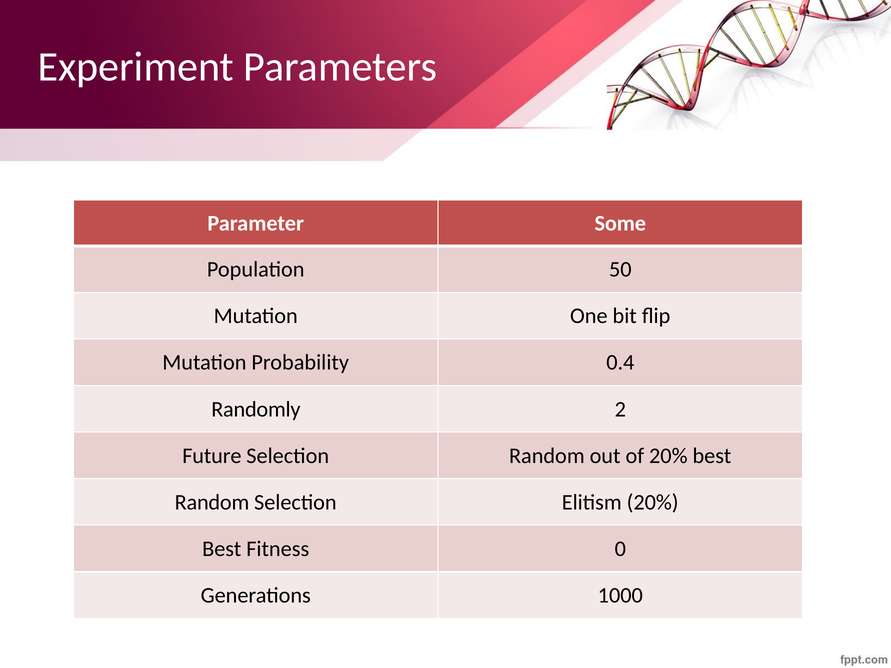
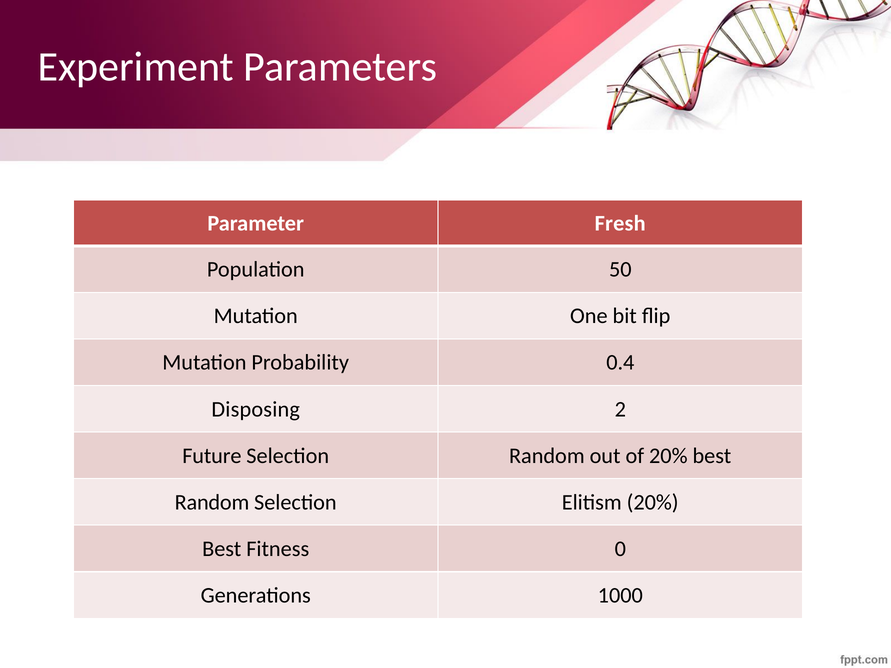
Some: Some -> Fresh
Randomly: Randomly -> Disposing
